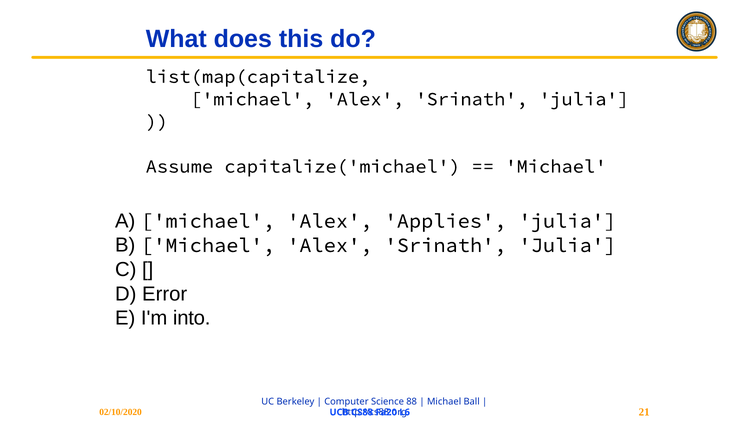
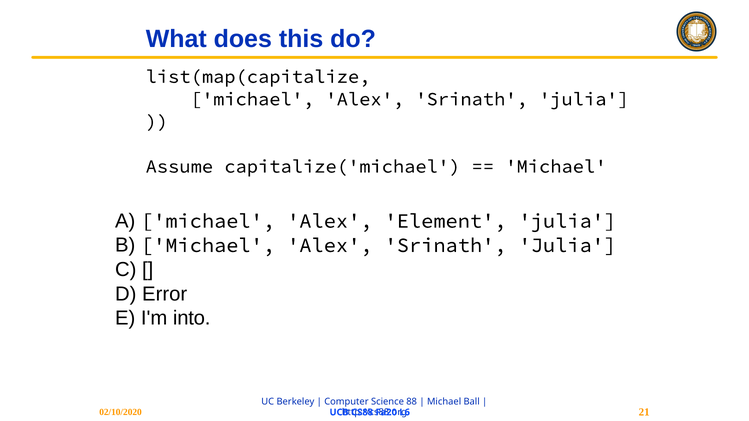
Applies: Applies -> Element
